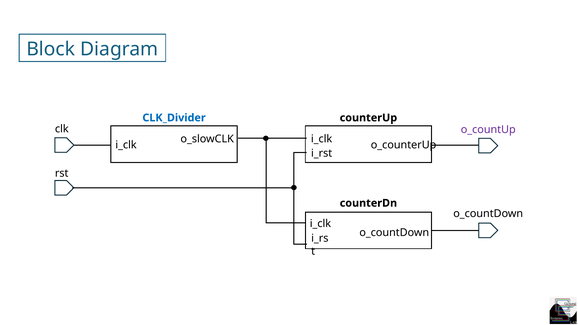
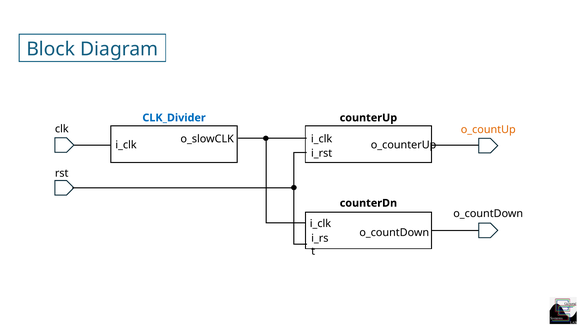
o_countUp colour: purple -> orange
